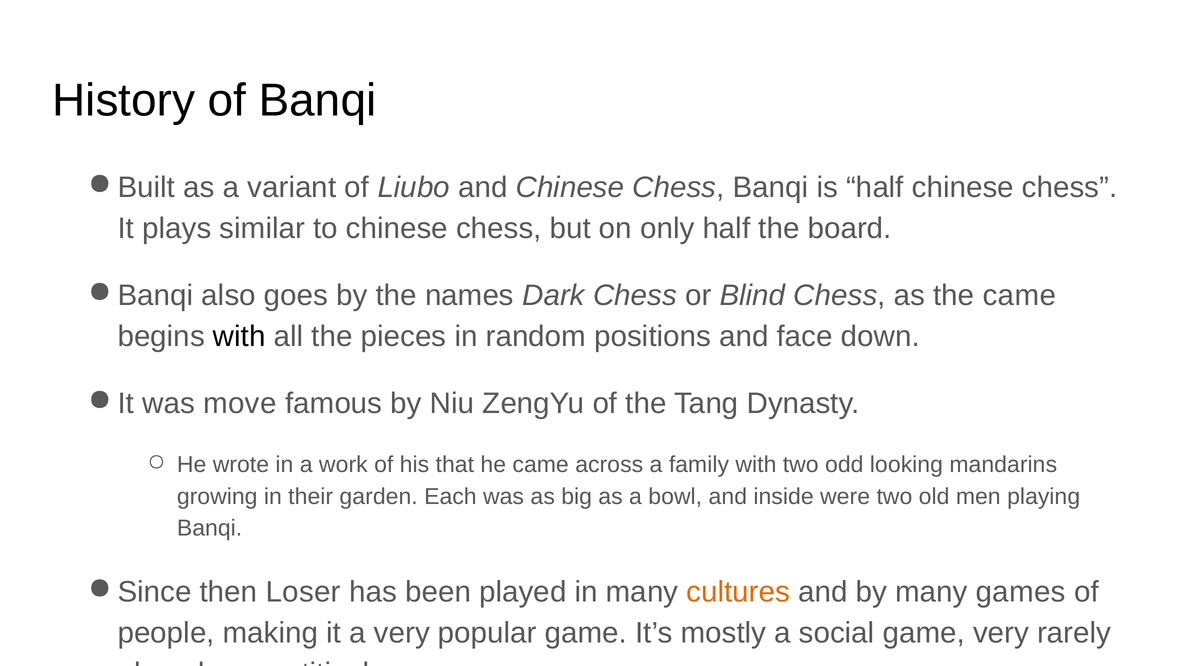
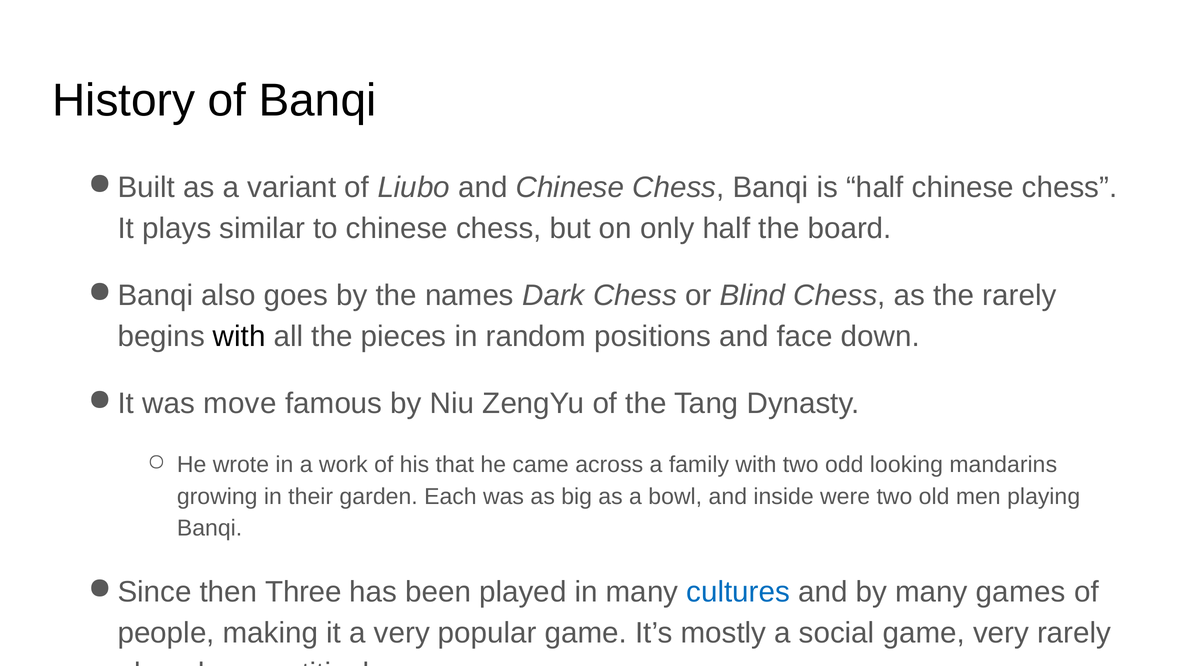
the came: came -> rarely
Loser: Loser -> Three
cultures colour: orange -> blue
